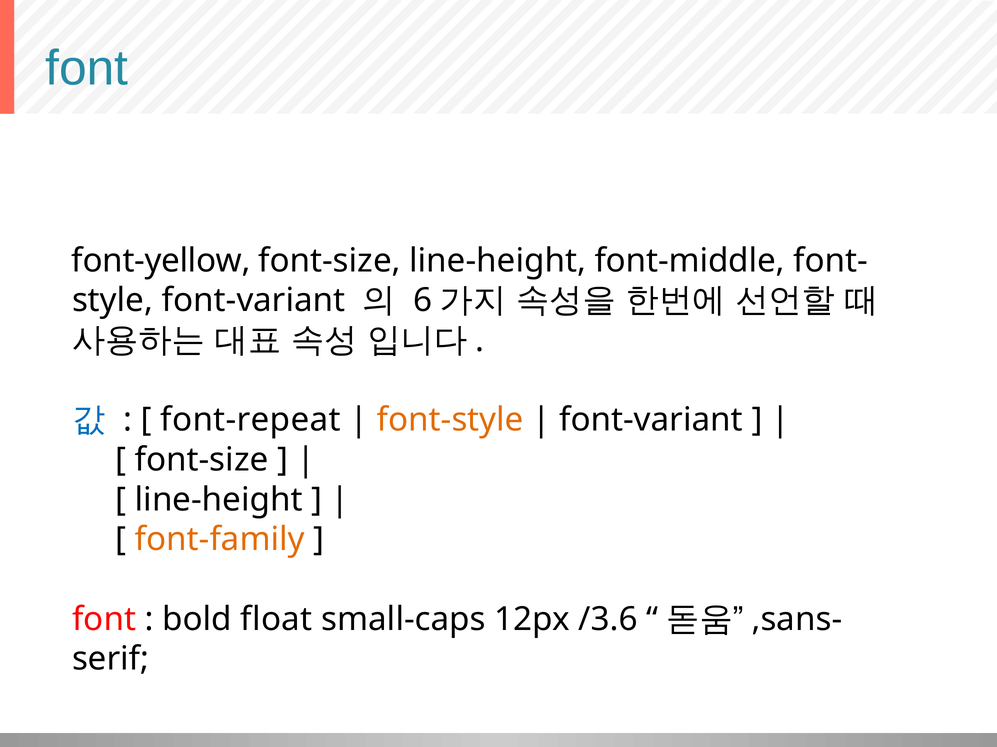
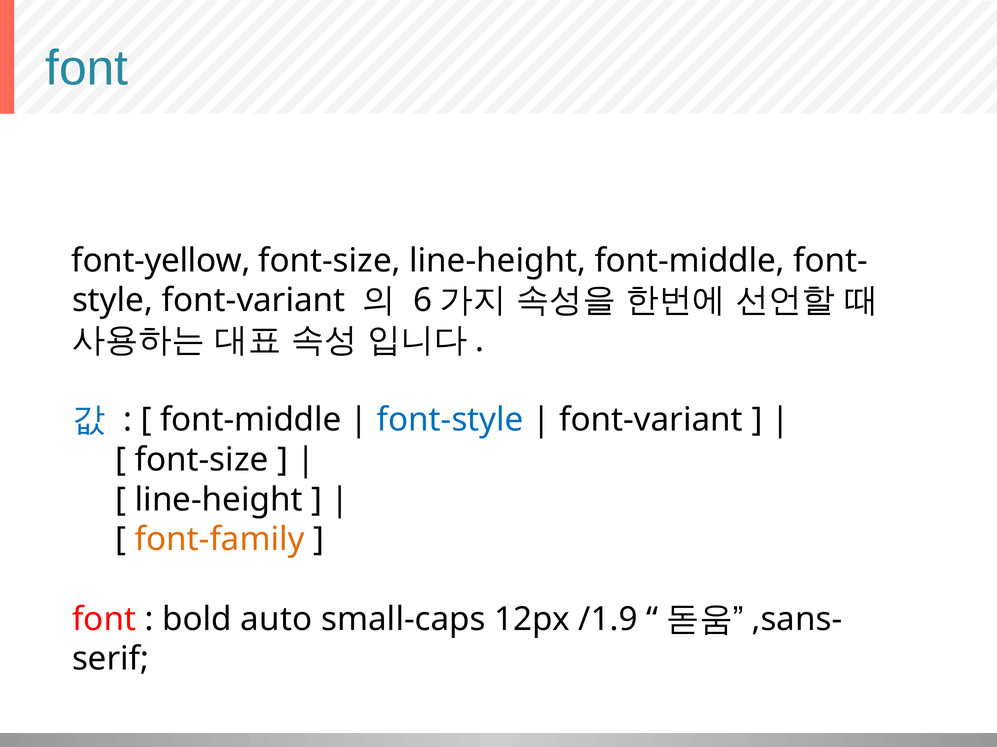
font-repeat at (251, 420): font-repeat -> font-middle
font-style colour: orange -> blue
float: float -> auto
/3.6: /3.6 -> /1.9
